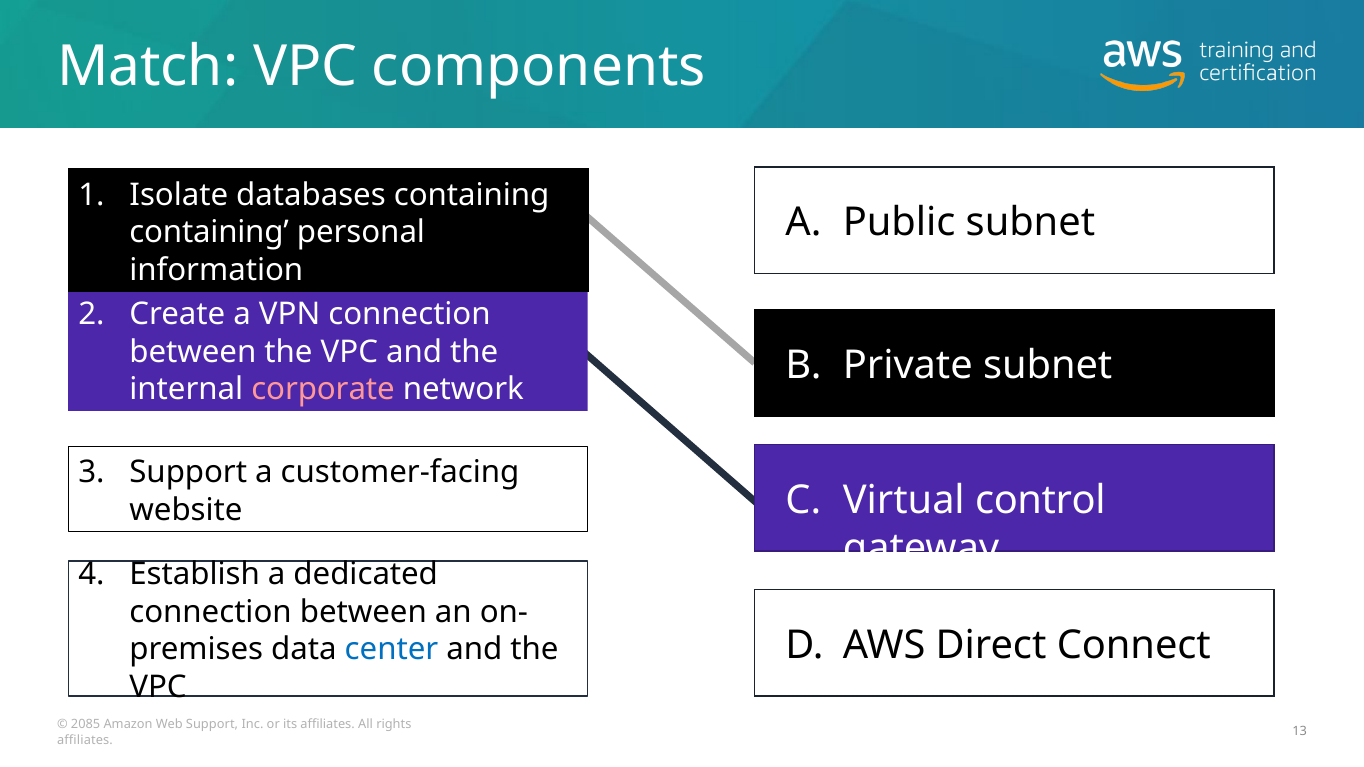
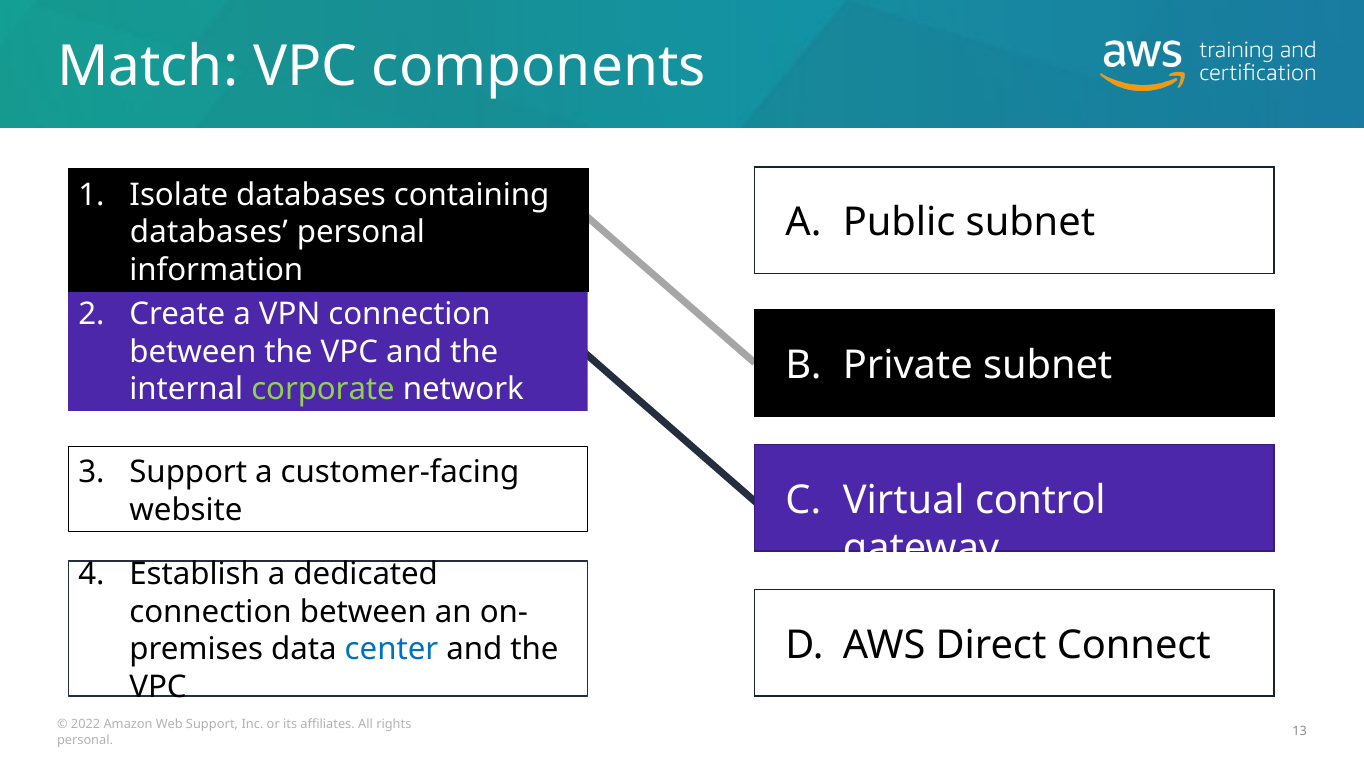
containing at (209, 233): containing -> databases
corporate colour: pink -> light green
2085: 2085 -> 2022
affiliates at (85, 740): affiliates -> personal
